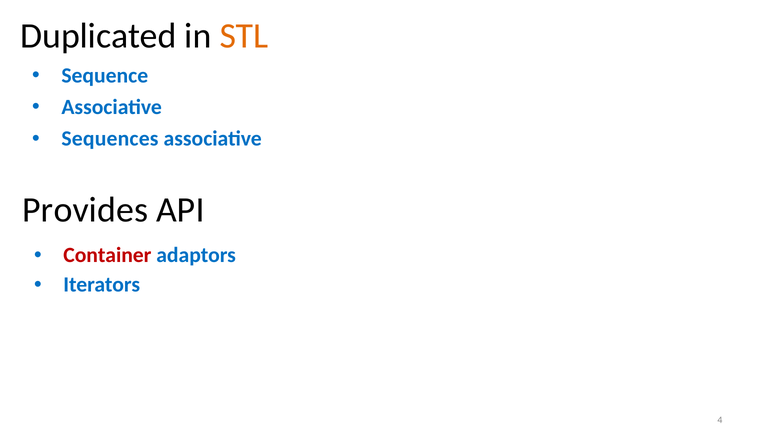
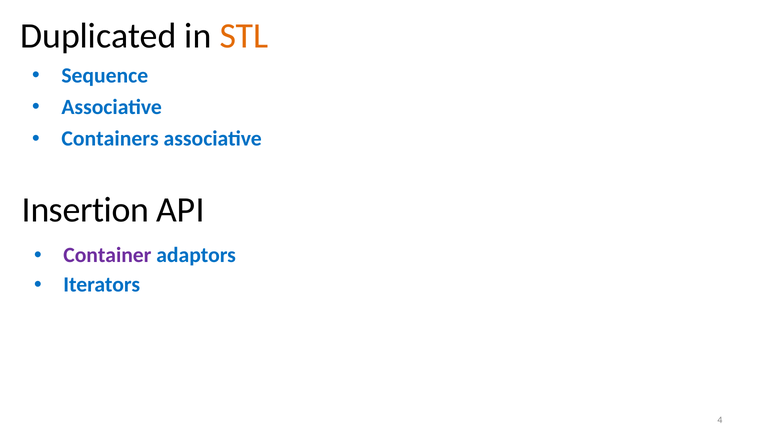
Sequences: Sequences -> Containers
Provides: Provides -> Insertion
Container colour: red -> purple
